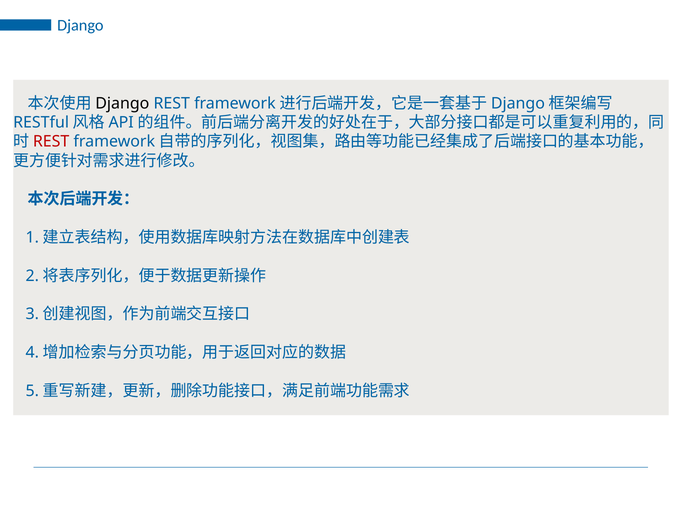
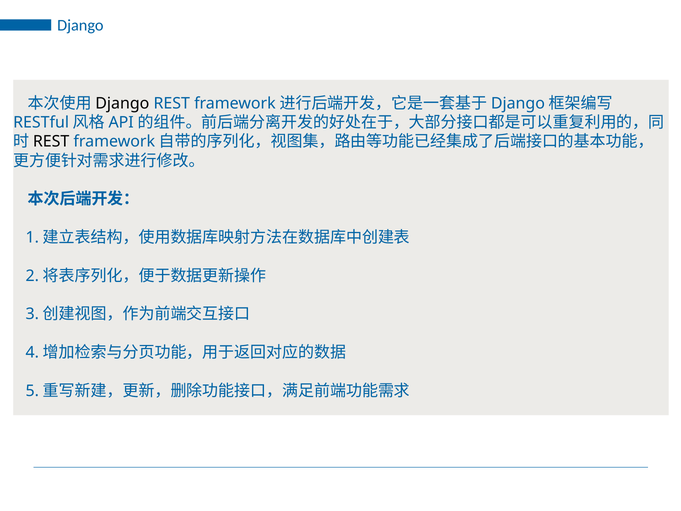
REST at (51, 142) colour: red -> black
